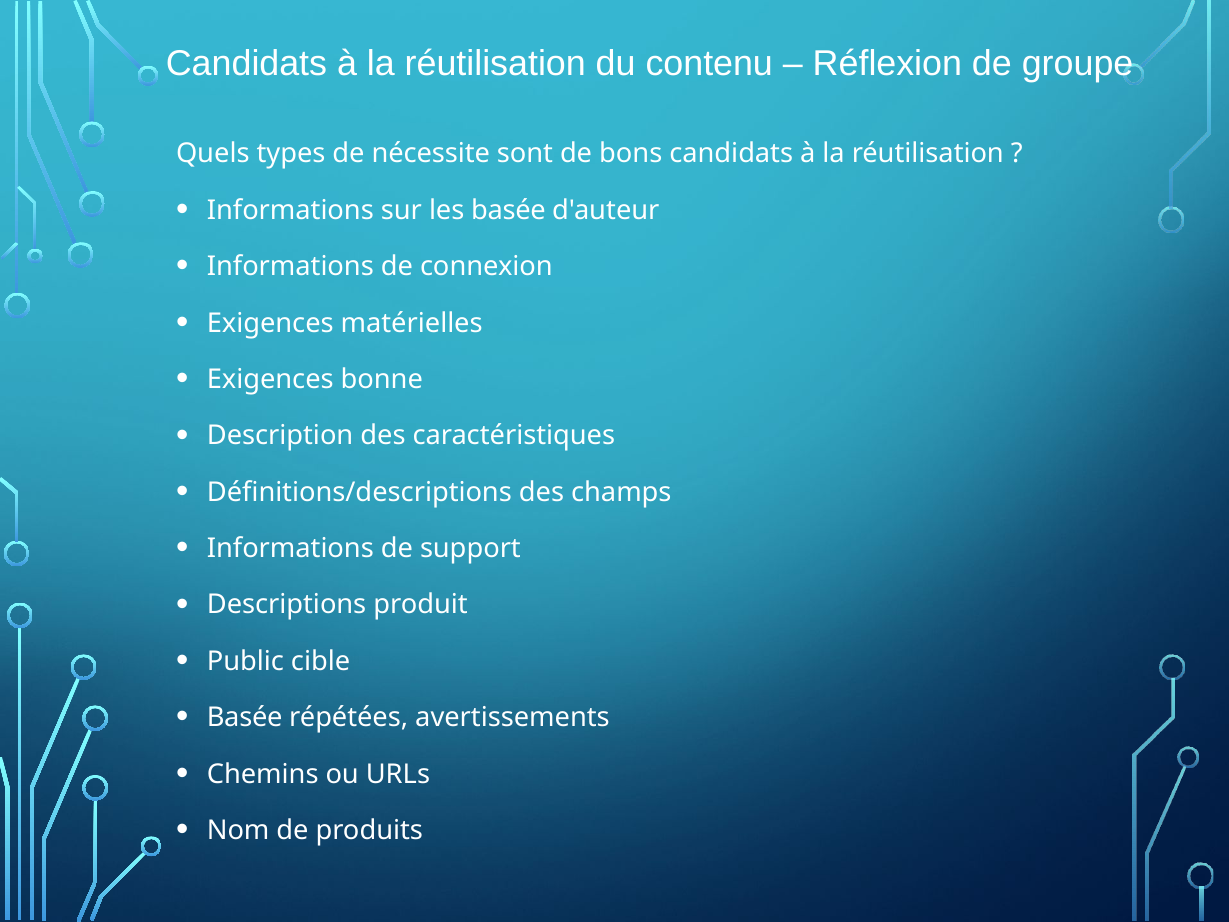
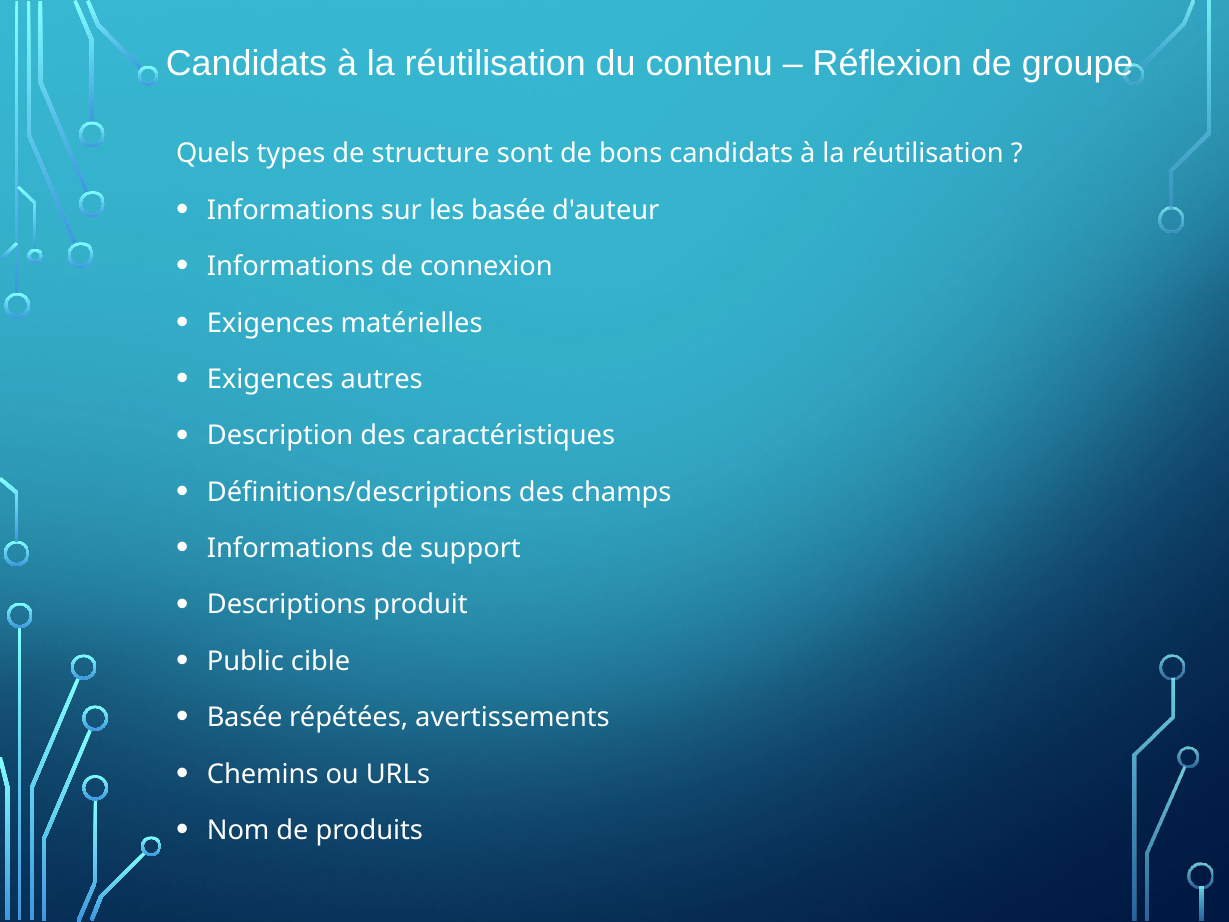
nécessite: nécessite -> structure
bonne: bonne -> autres
